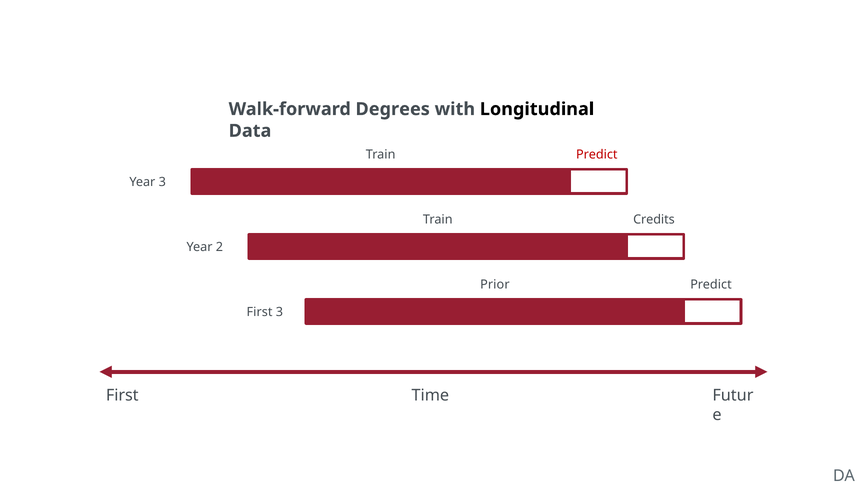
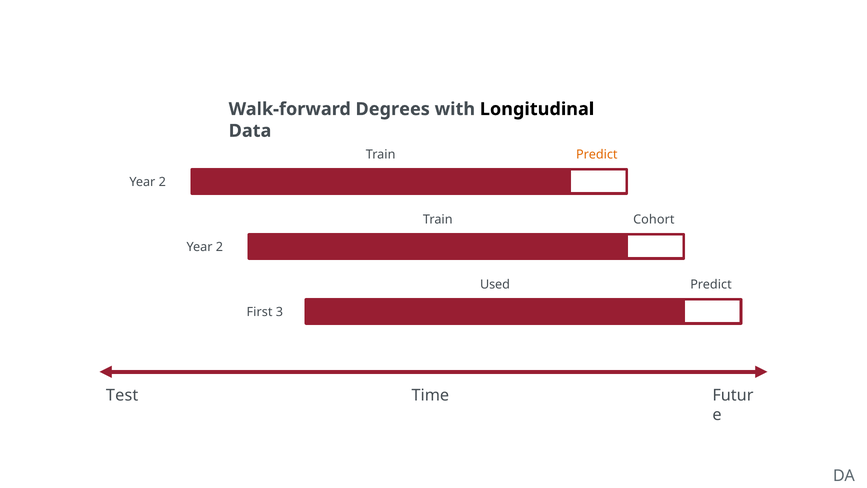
Predict at (597, 154) colour: red -> orange
3 at (162, 182): 3 -> 2
Credits: Credits -> Cohort
Prior: Prior -> Used
First at (122, 395): First -> Test
